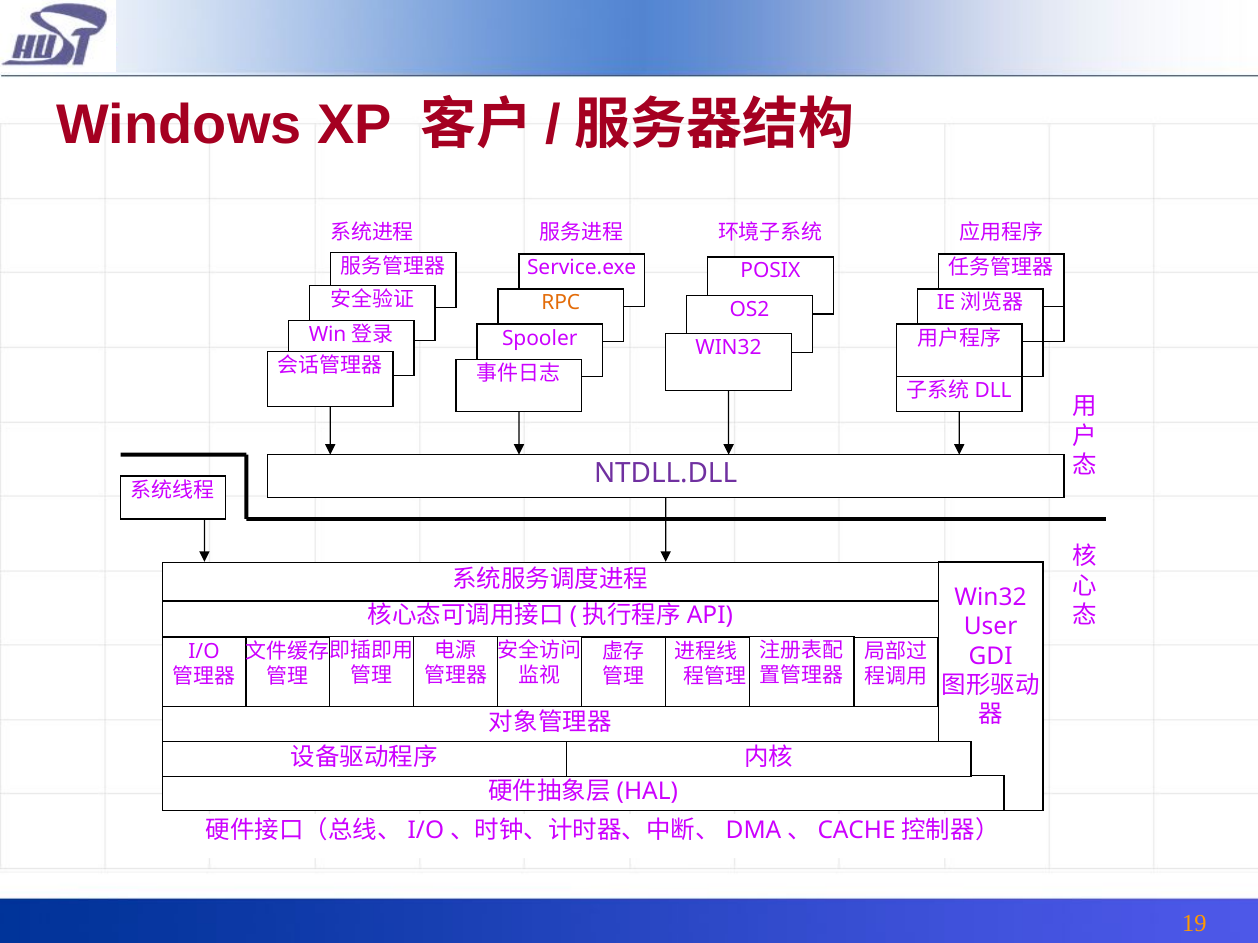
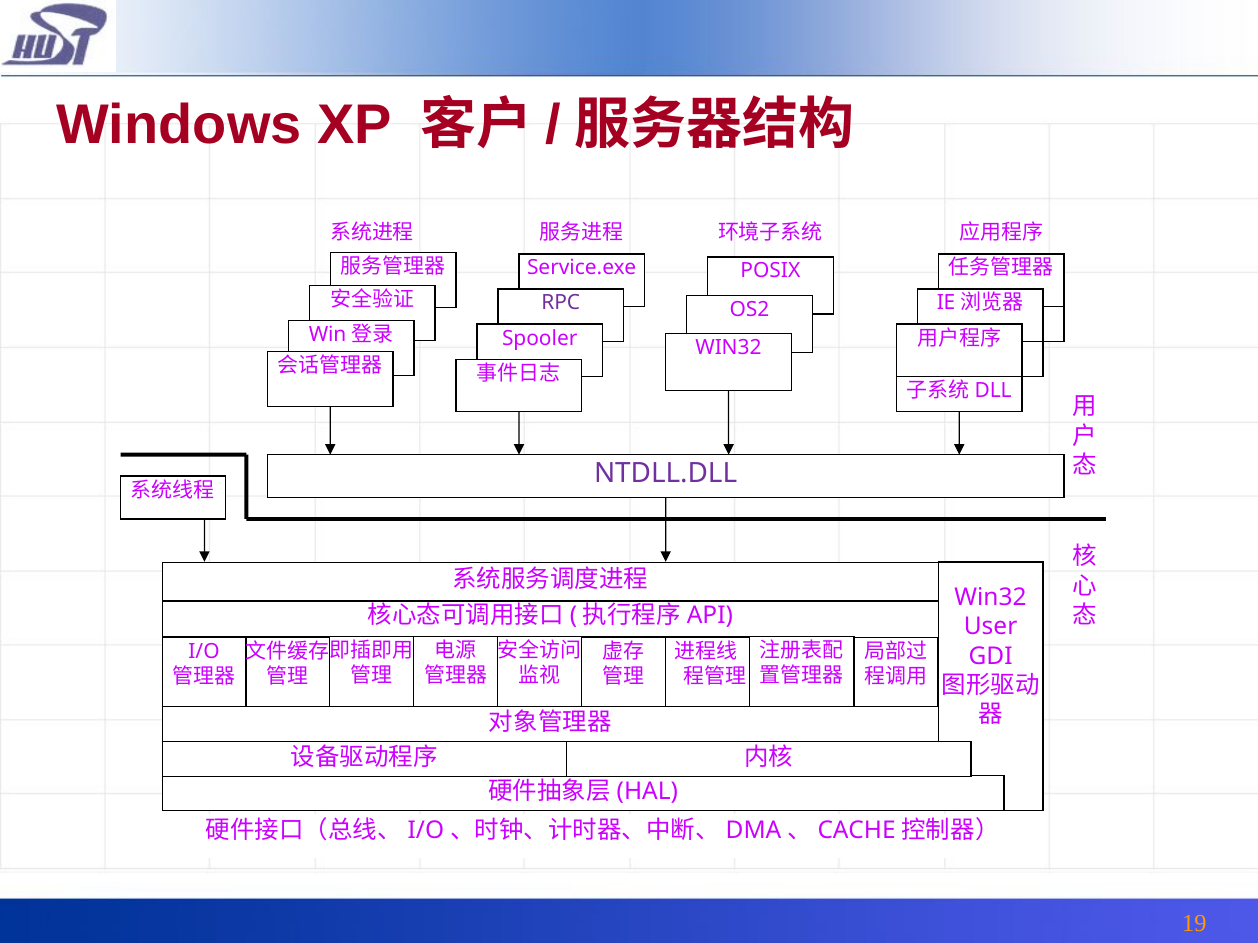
RPC colour: orange -> purple
